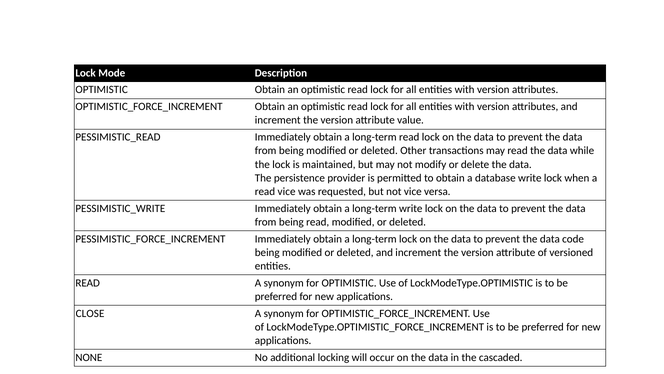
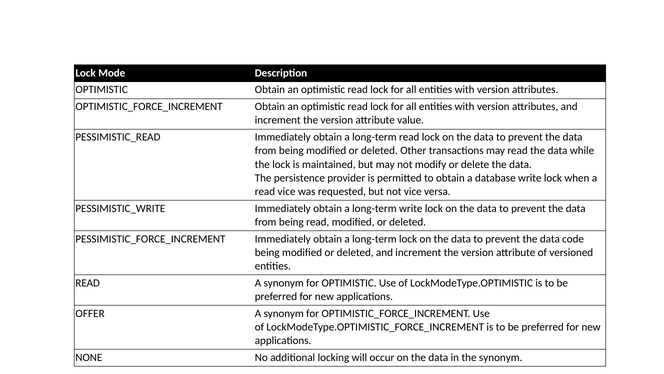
CLOSE: CLOSE -> OFFER
the cascaded: cascaded -> synonym
